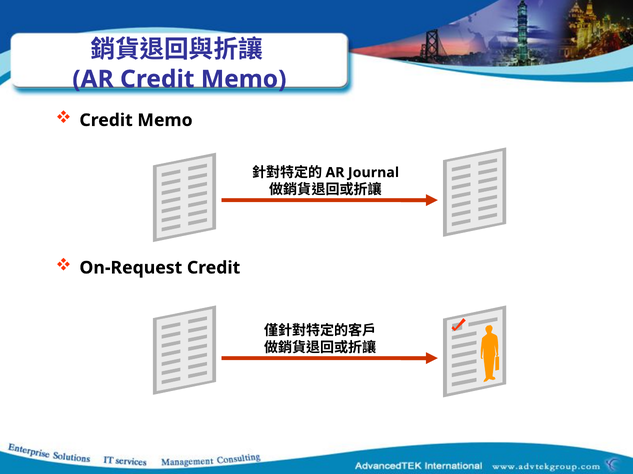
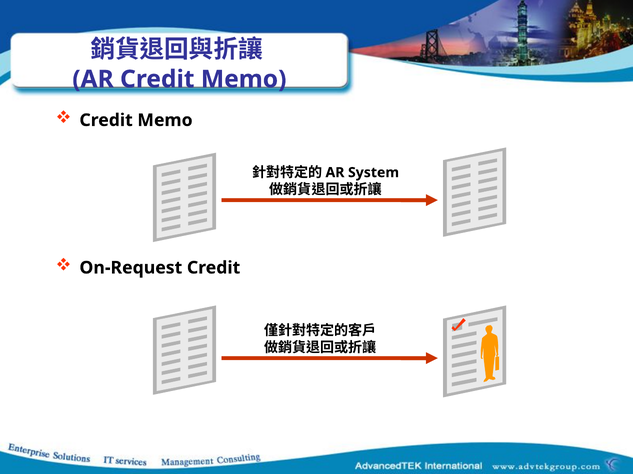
Journal: Journal -> System
